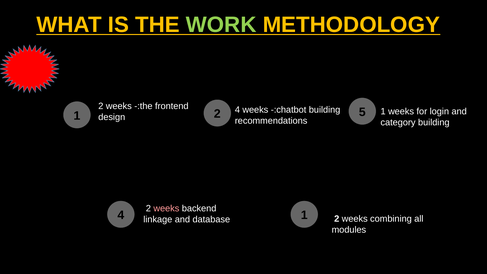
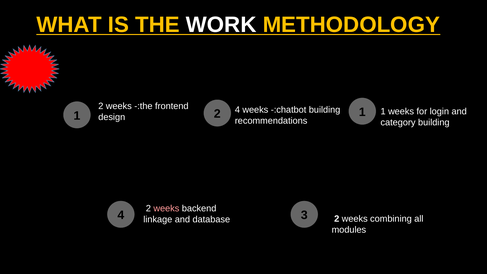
WORK colour: light green -> white
1 5: 5 -> 1
4 1: 1 -> 3
